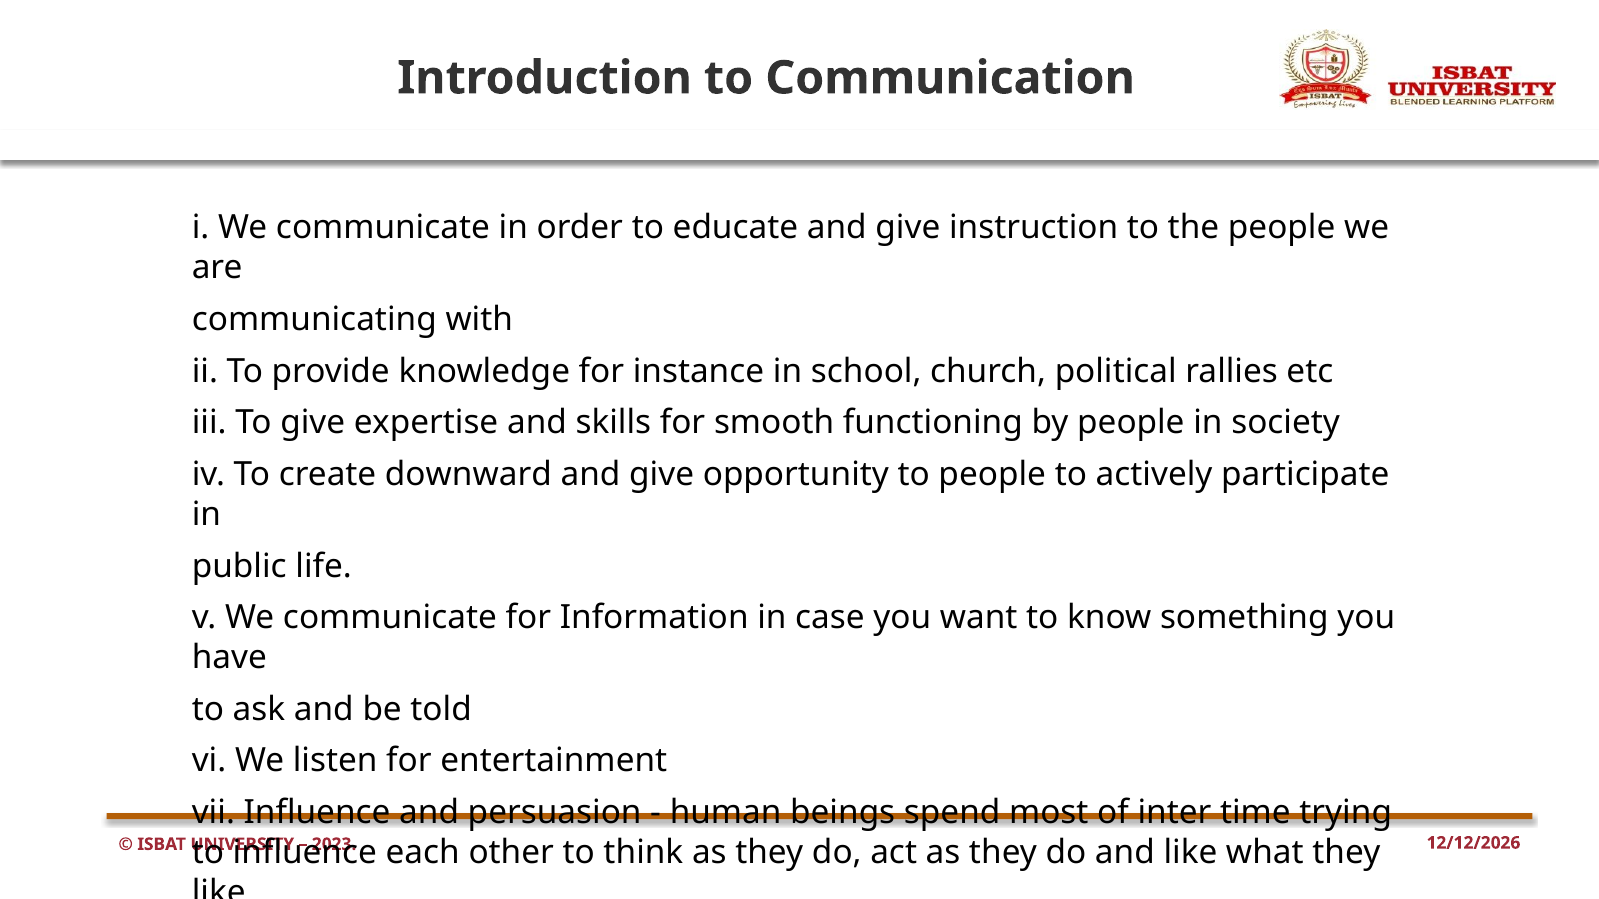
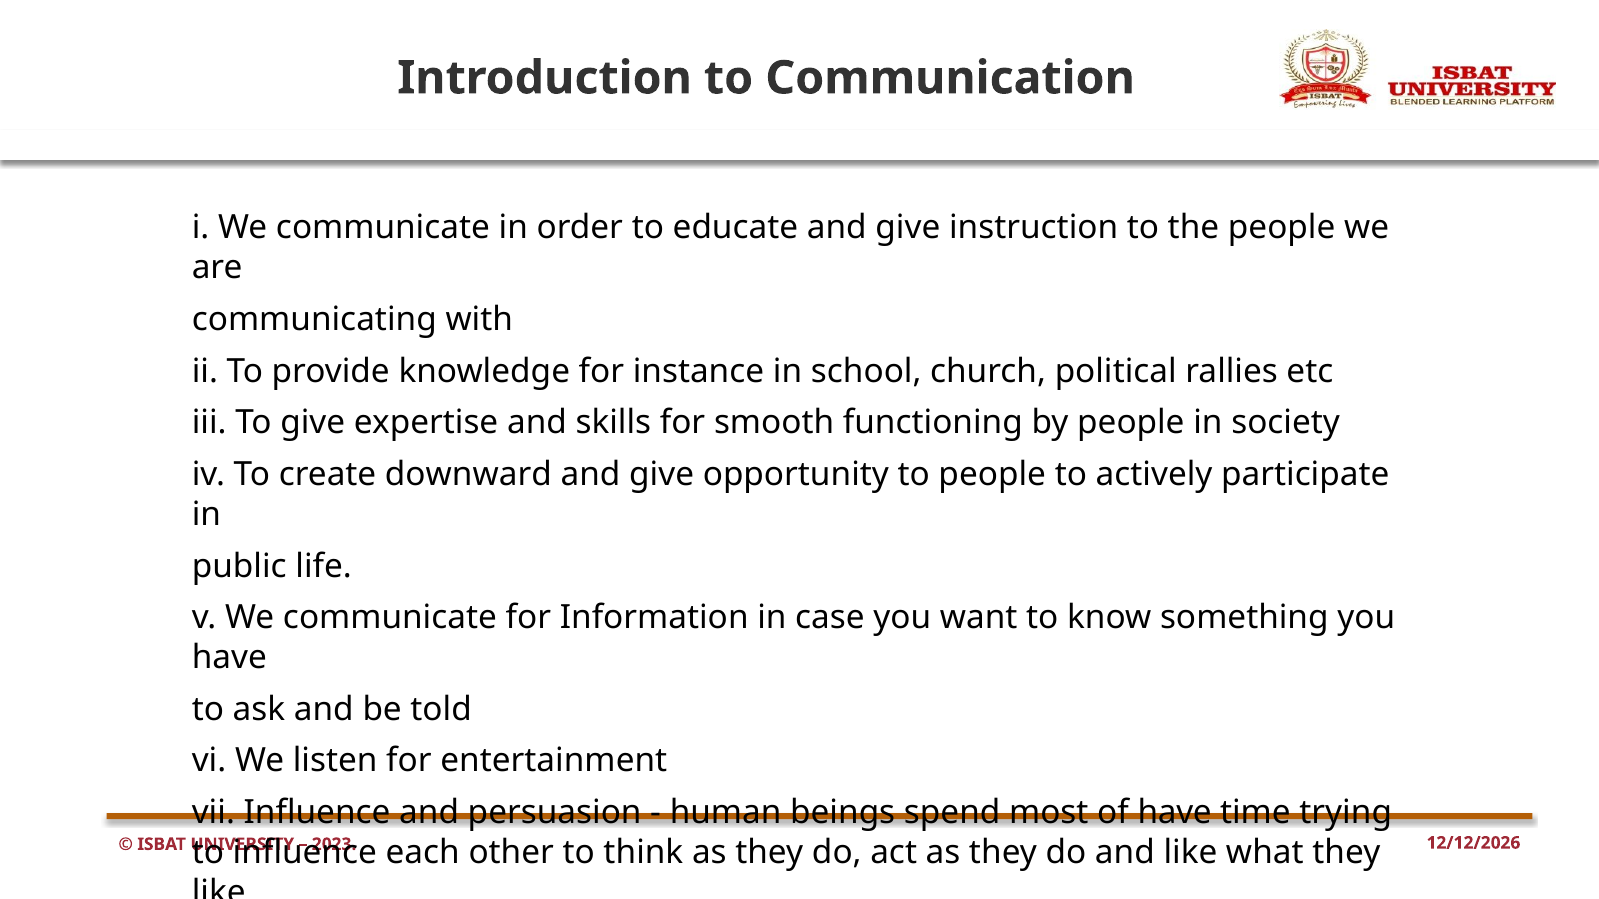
of inter: inter -> have
